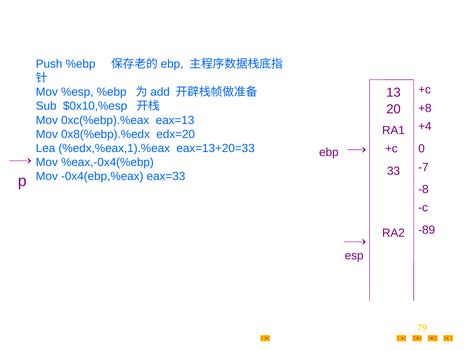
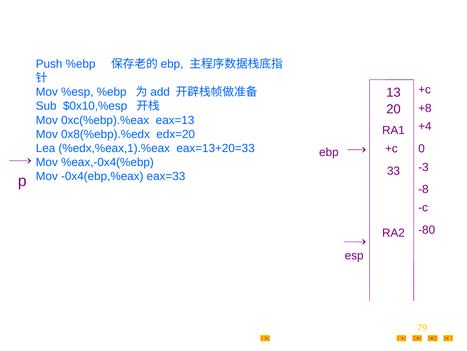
-7: -7 -> -3
-89: -89 -> -80
